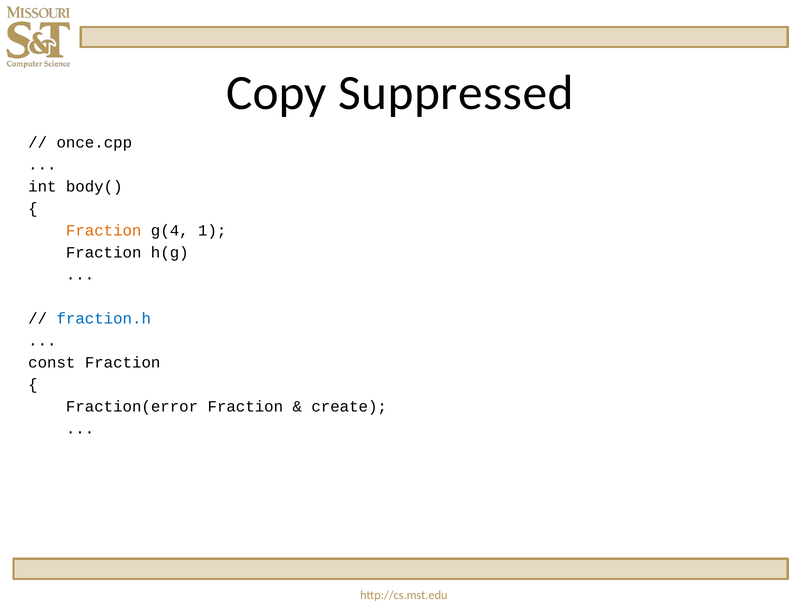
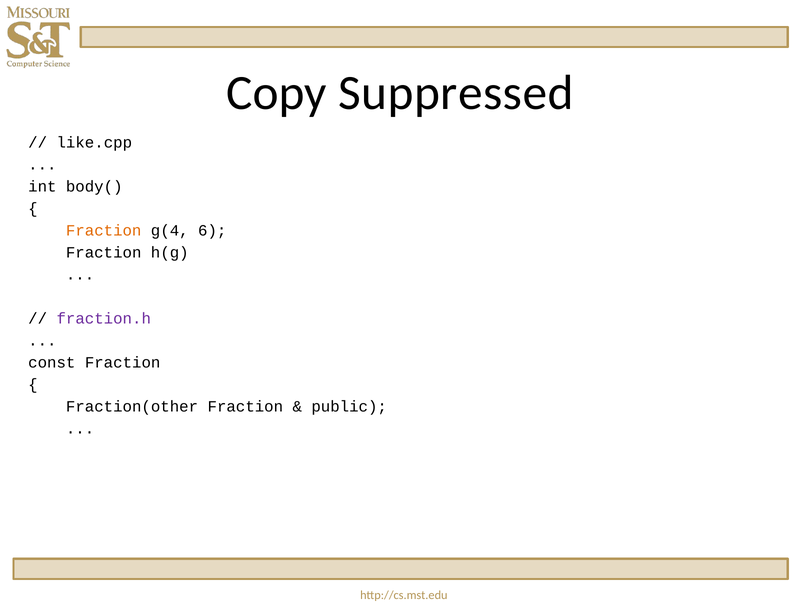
once.cpp: once.cpp -> like.cpp
1: 1 -> 6
fraction.h colour: blue -> purple
Fraction(error: Fraction(error -> Fraction(other
create: create -> public
